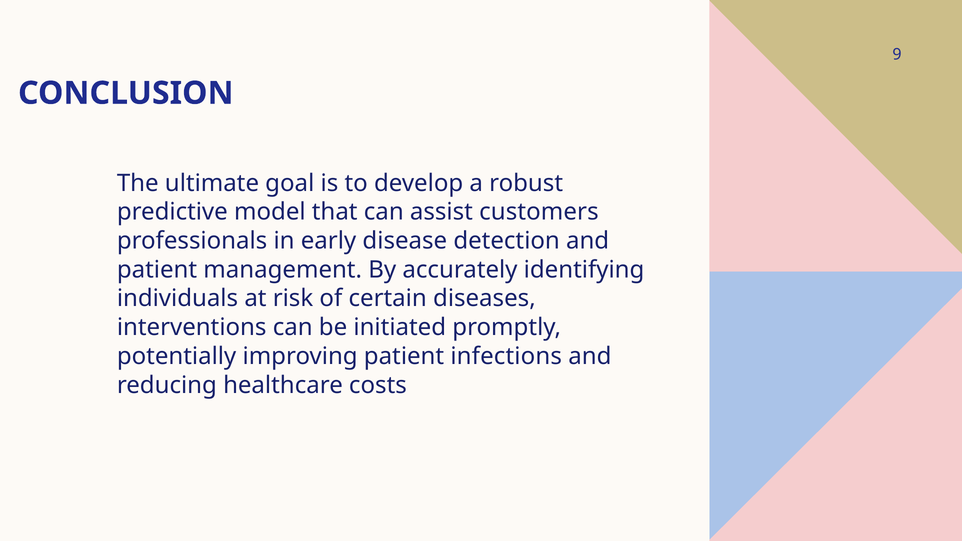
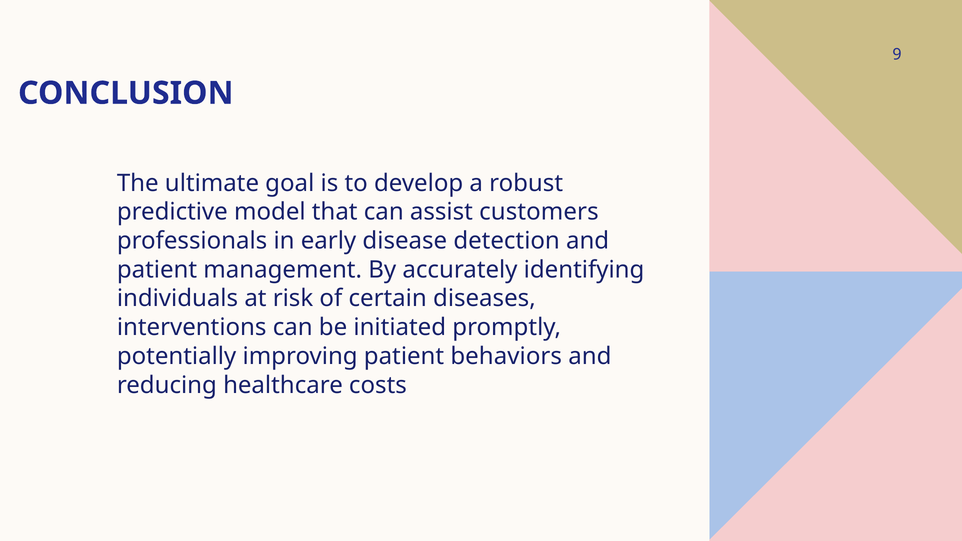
infections: infections -> behaviors
